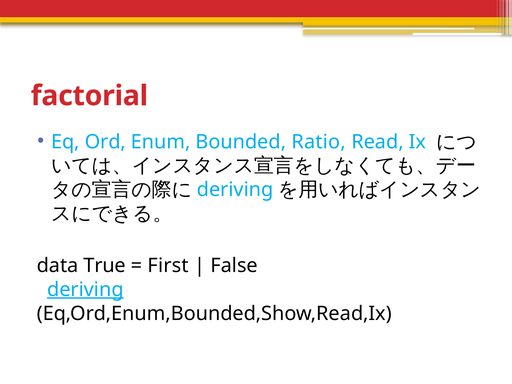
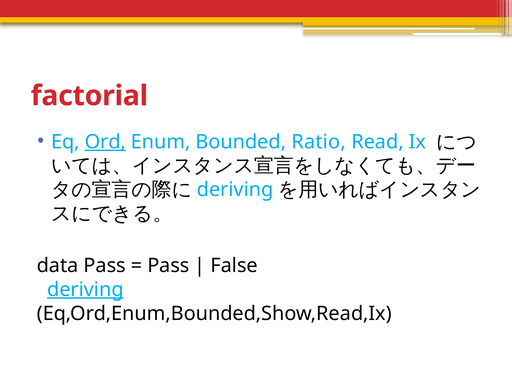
Ord underline: none -> present
data True: True -> Pass
First at (168, 266): First -> Pass
